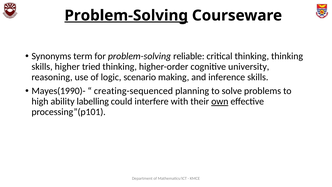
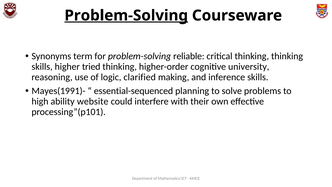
scenario: scenario -> clarified
Mayes(1990)-: Mayes(1990)- -> Mayes(1991)-
creating-sequenced: creating-sequenced -> essential-sequenced
labelling: labelling -> website
own underline: present -> none
